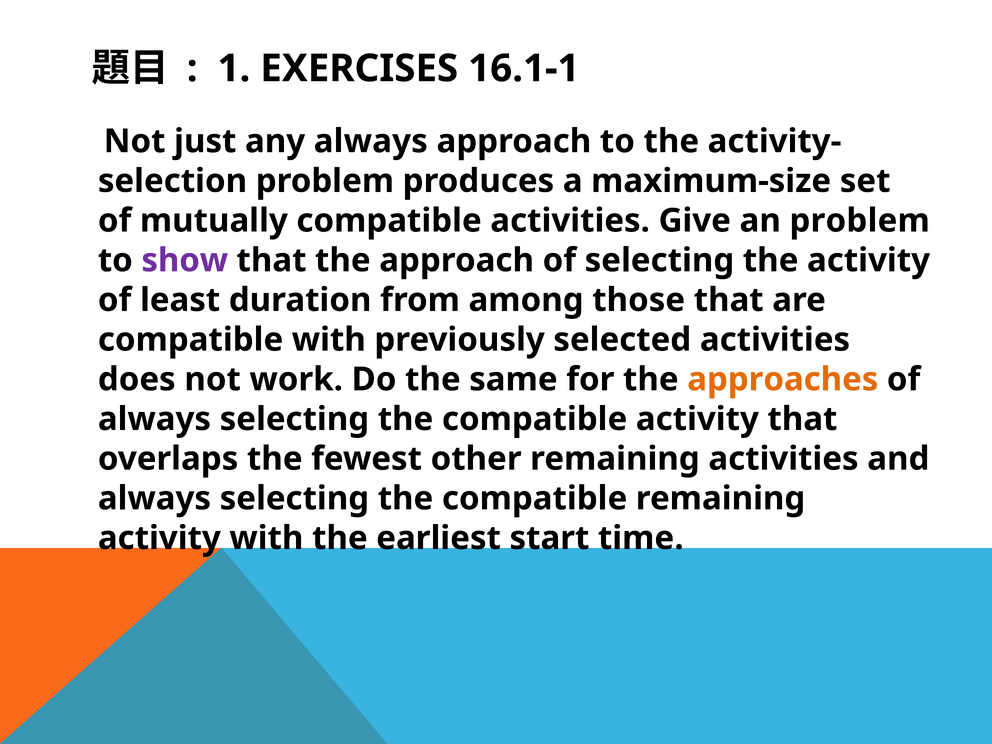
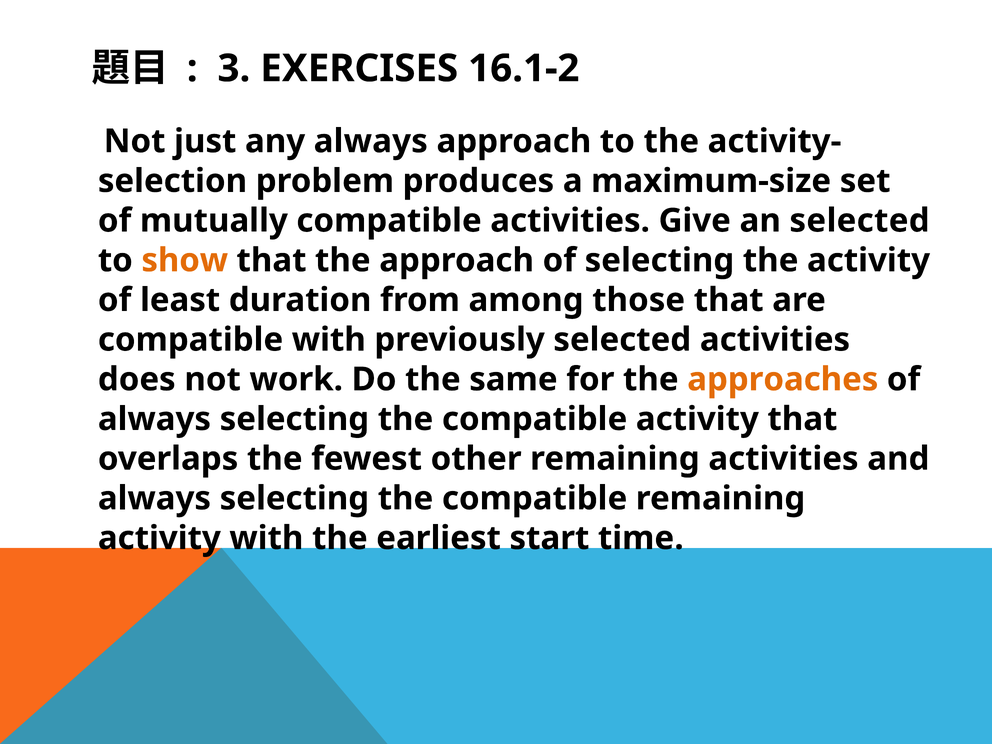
1: 1 -> 3
16.1‐1: 16.1‐1 -> 16.1‐2
an problem: problem -> selected
show colour: purple -> orange
